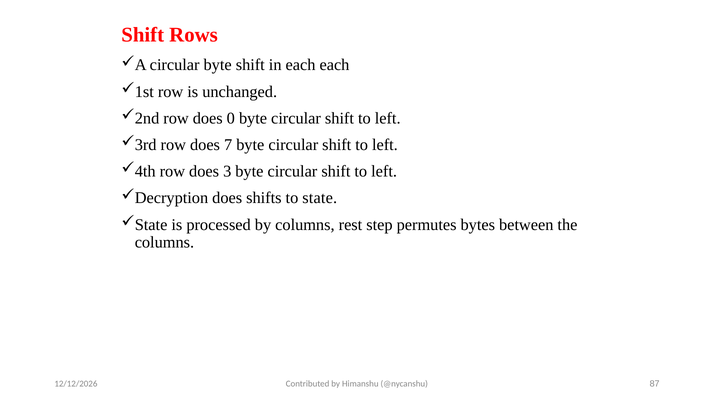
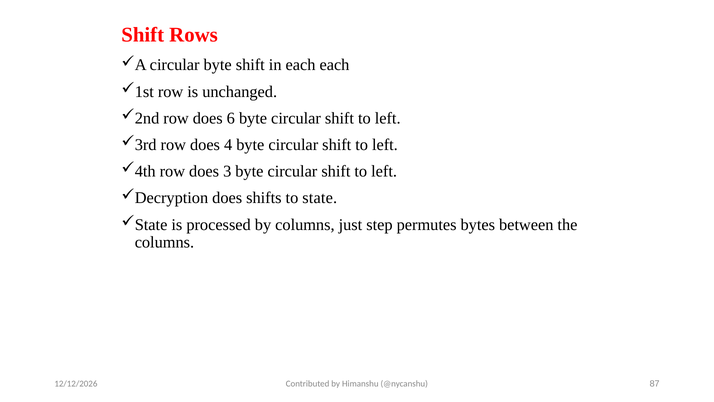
0: 0 -> 6
7: 7 -> 4
rest: rest -> just
